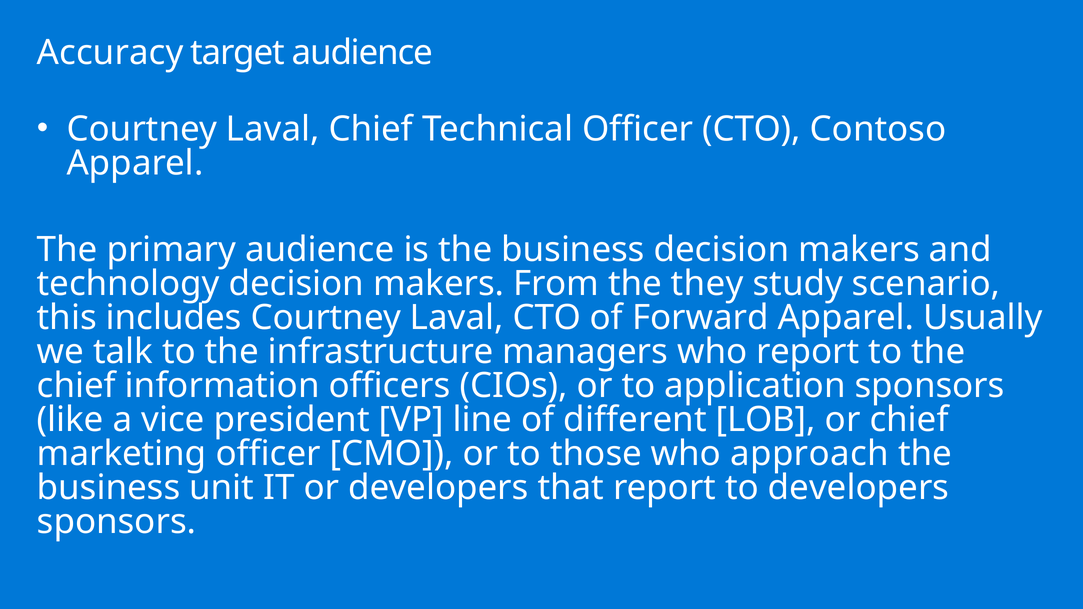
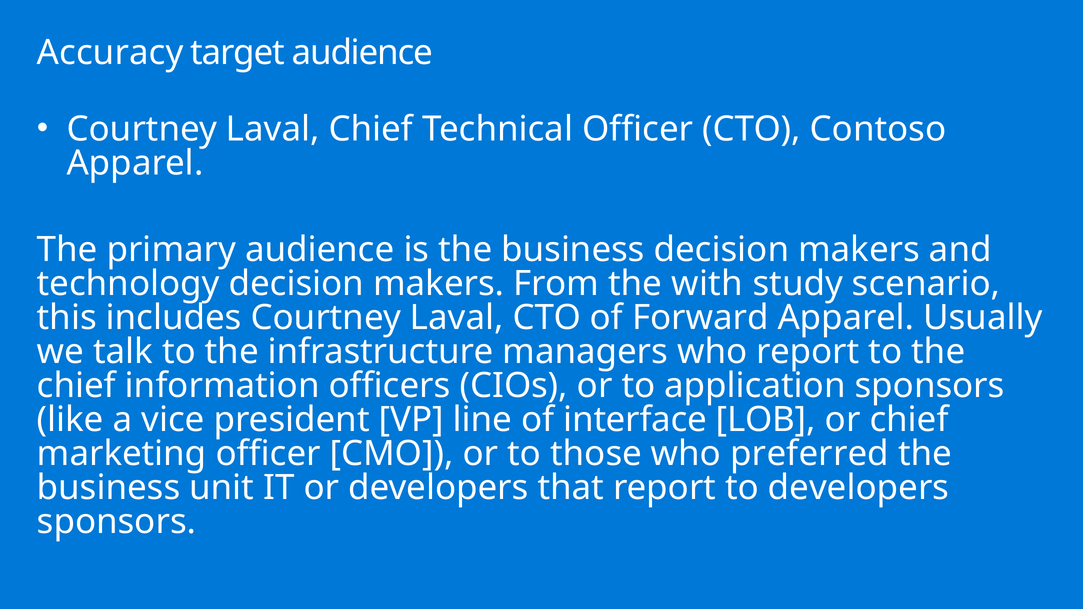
they: they -> with
different: different -> interface
approach: approach -> preferred
